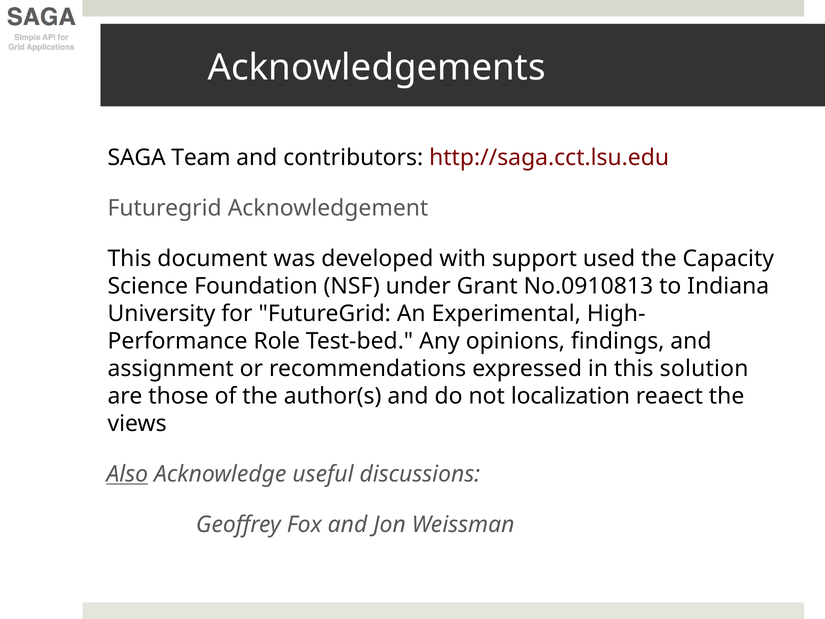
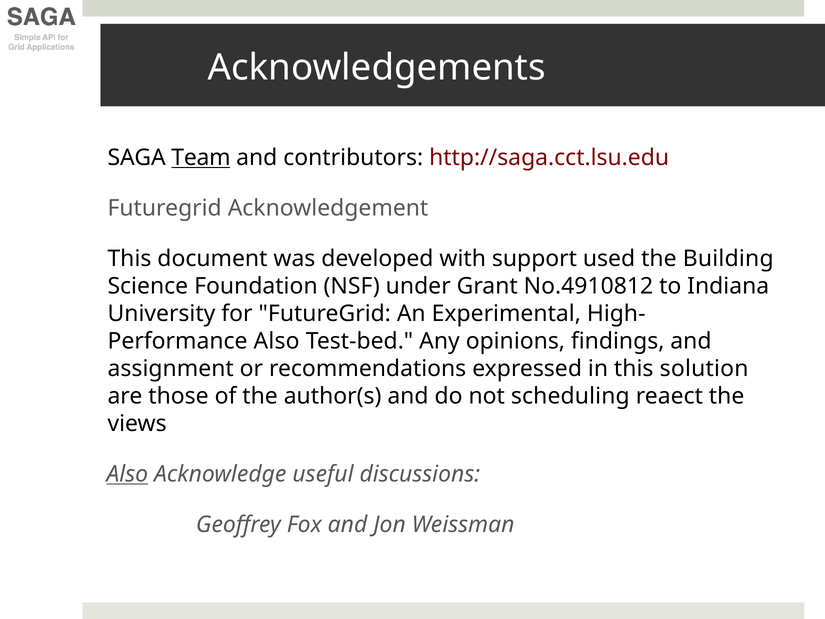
Team underline: none -> present
Capacity: Capacity -> Building
No.0910813: No.0910813 -> No.4910812
Role at (277, 341): Role -> Also
localization: localization -> scheduling
